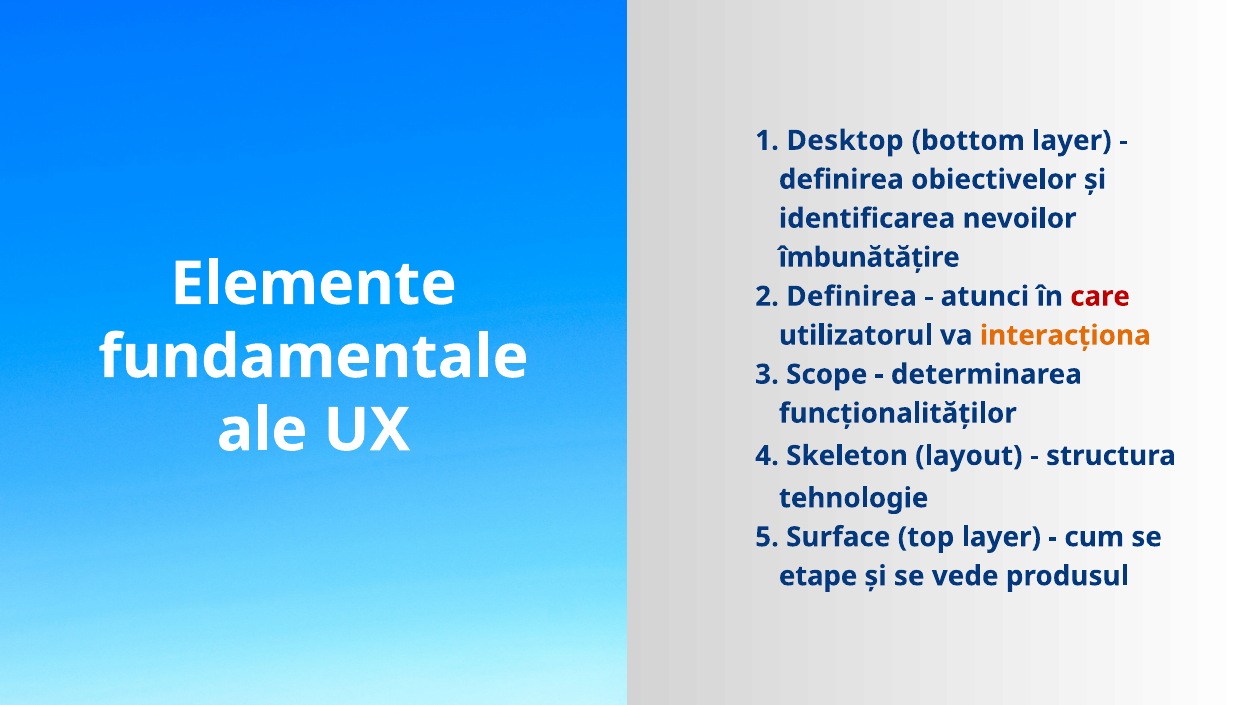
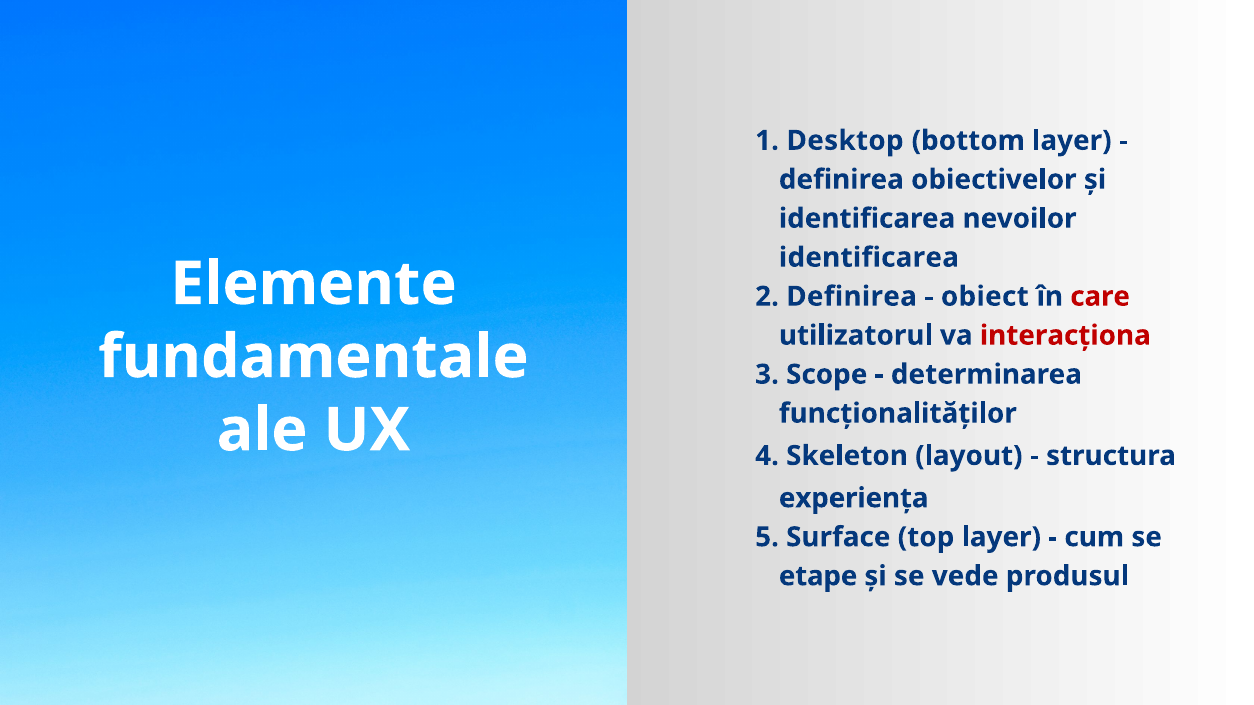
îmbunătățire at (869, 258): îmbunătățire -> identificarea
atunci: atunci -> obiect
interacționa colour: orange -> red
tehnologie: tehnologie -> experiența
